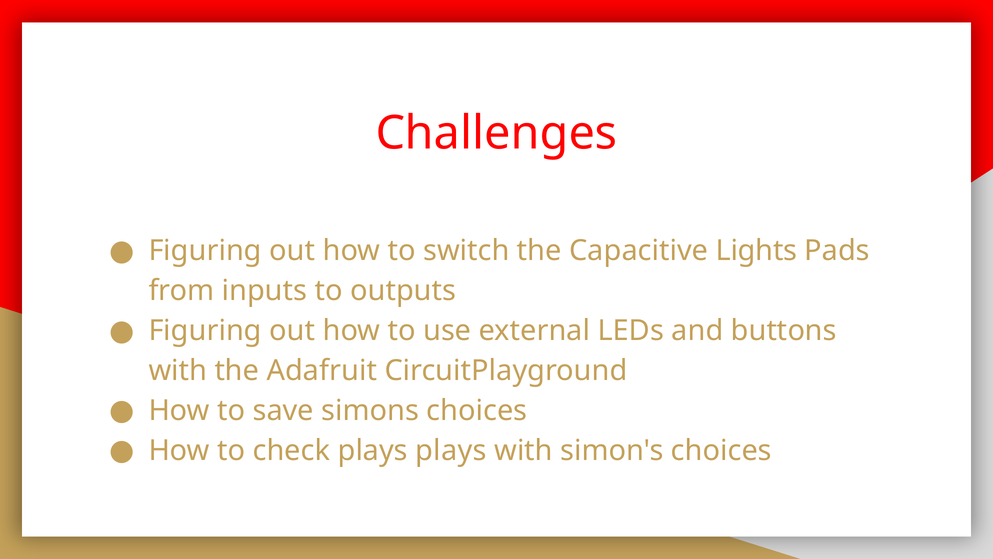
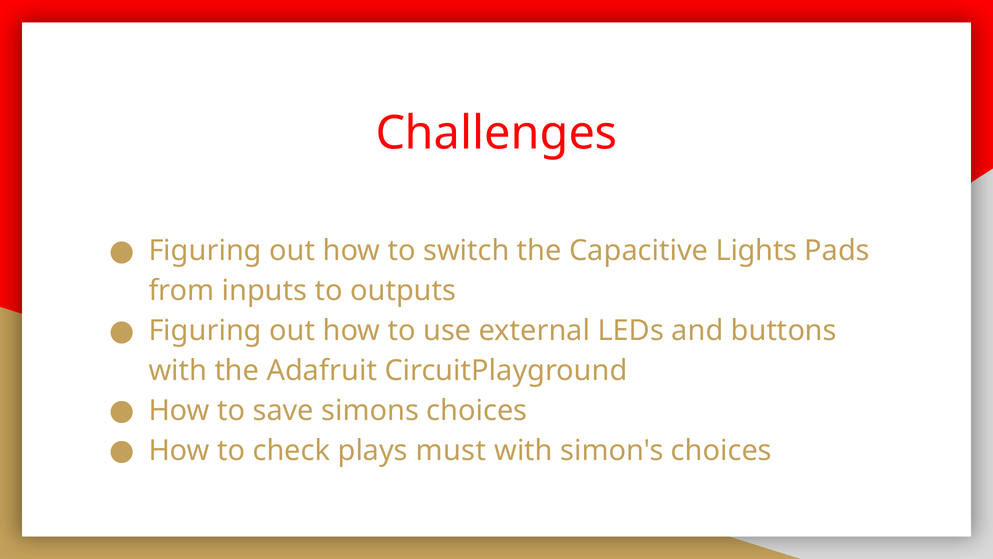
plays plays: plays -> must
